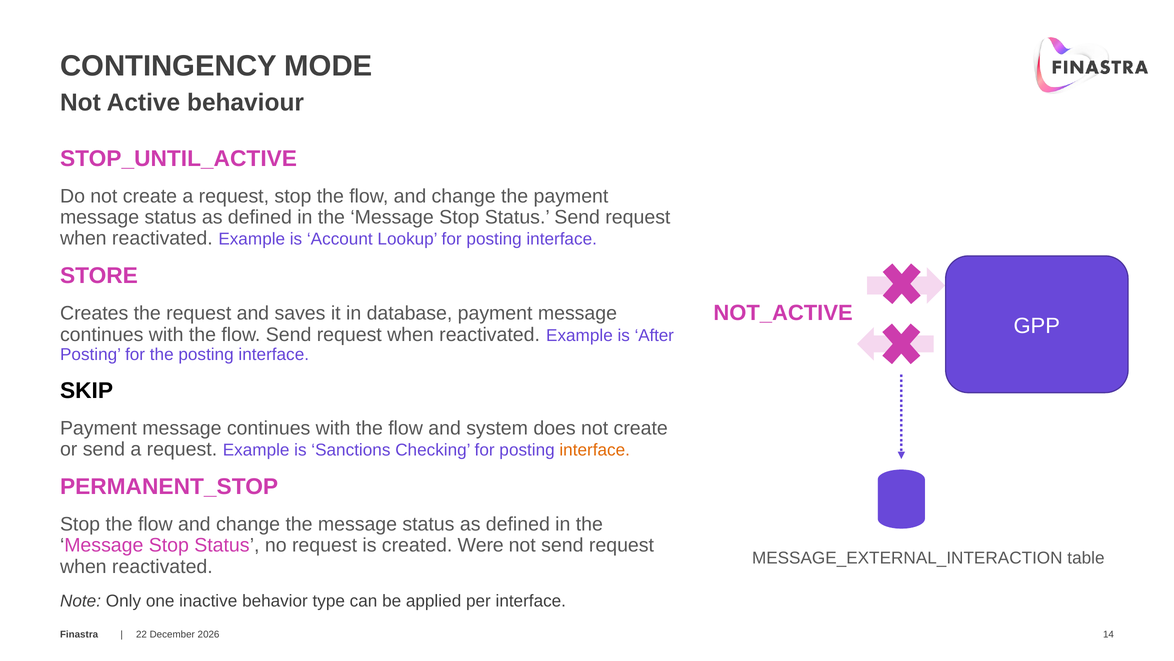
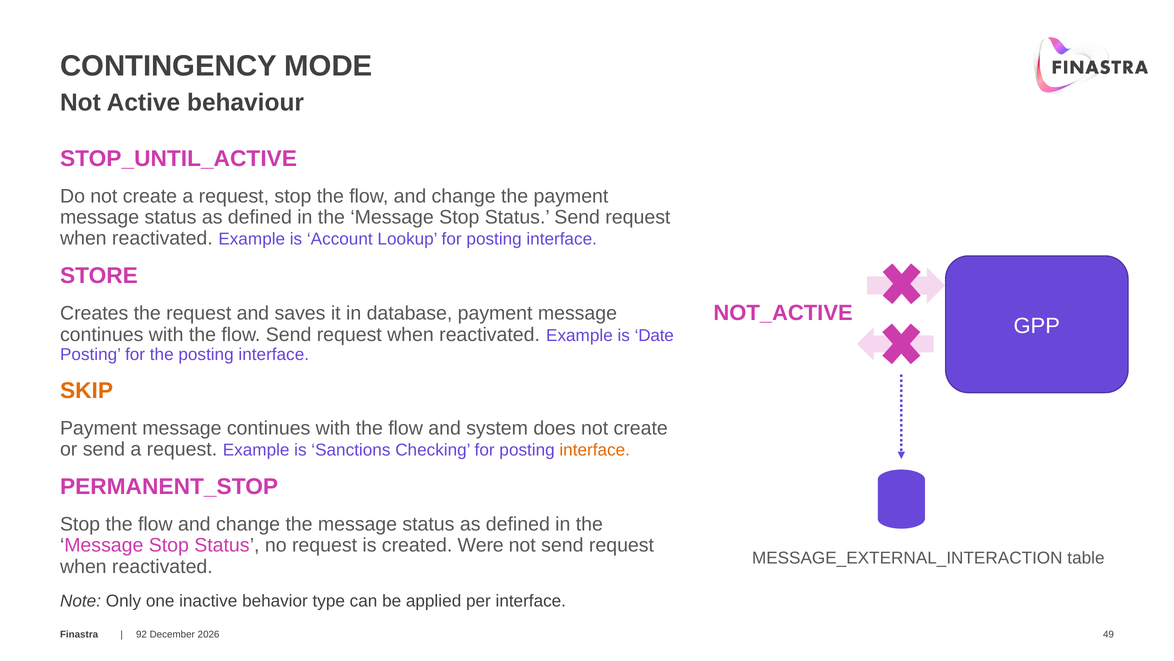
After: After -> Date
SKIP colour: black -> orange
22: 22 -> 92
14: 14 -> 49
